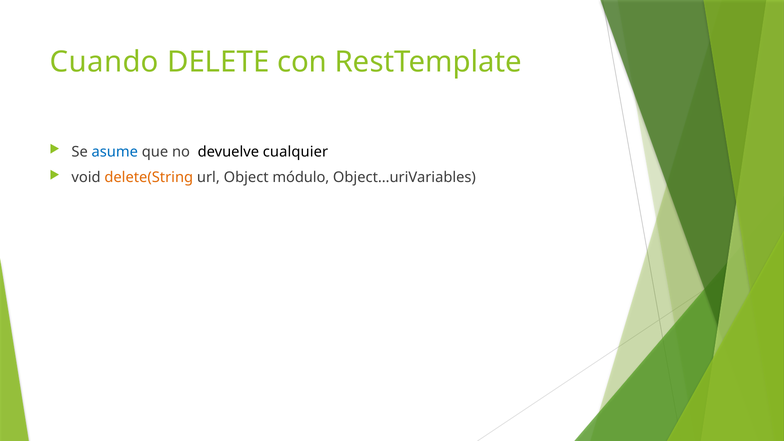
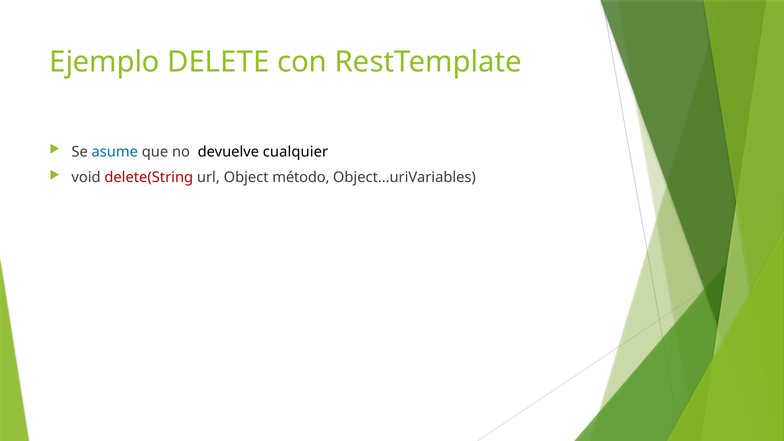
Cuando: Cuando -> Ejemplo
delete(String colour: orange -> red
módulo: módulo -> método
